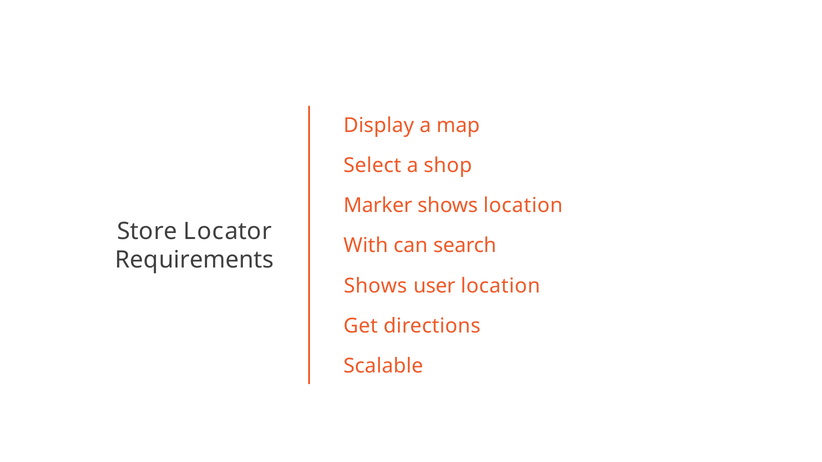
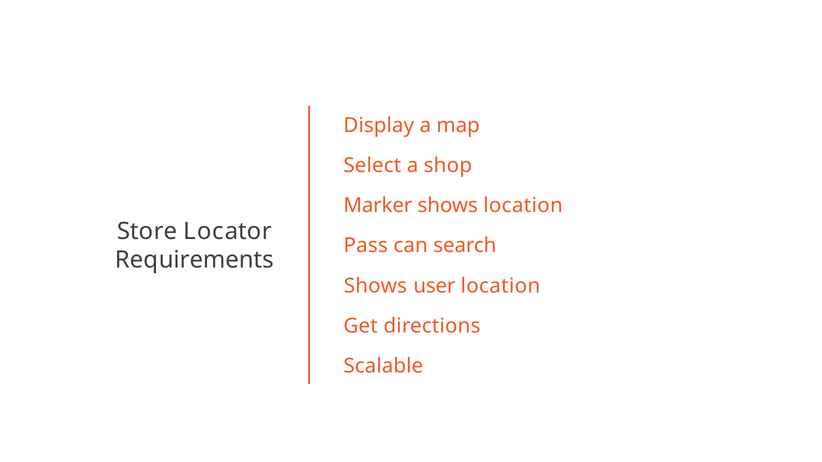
With: With -> Pass
